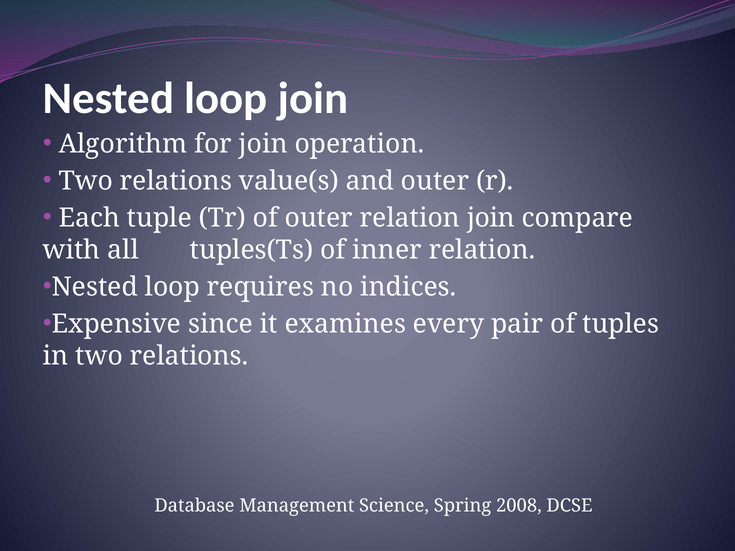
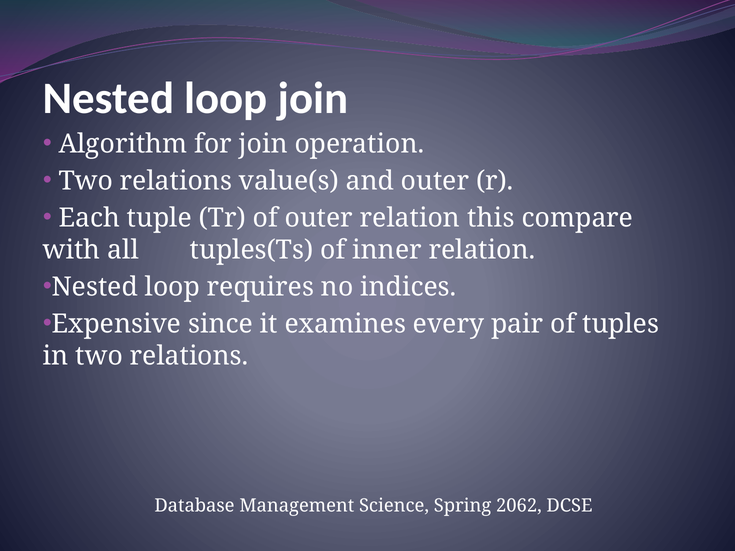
relation join: join -> this
2008: 2008 -> 2062
